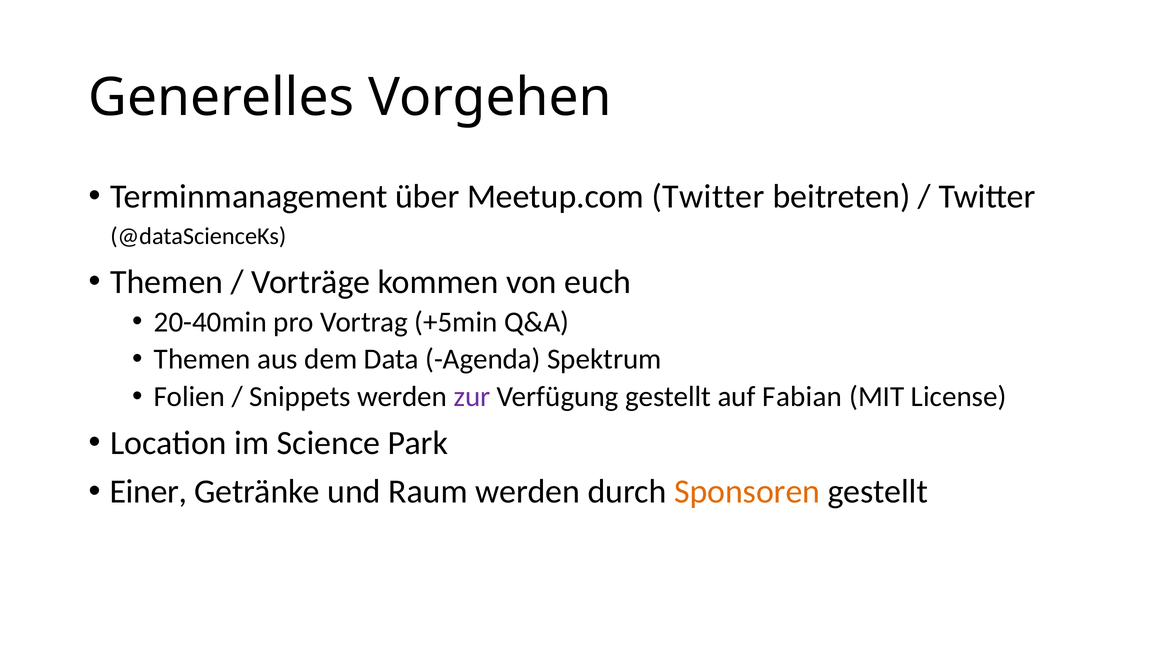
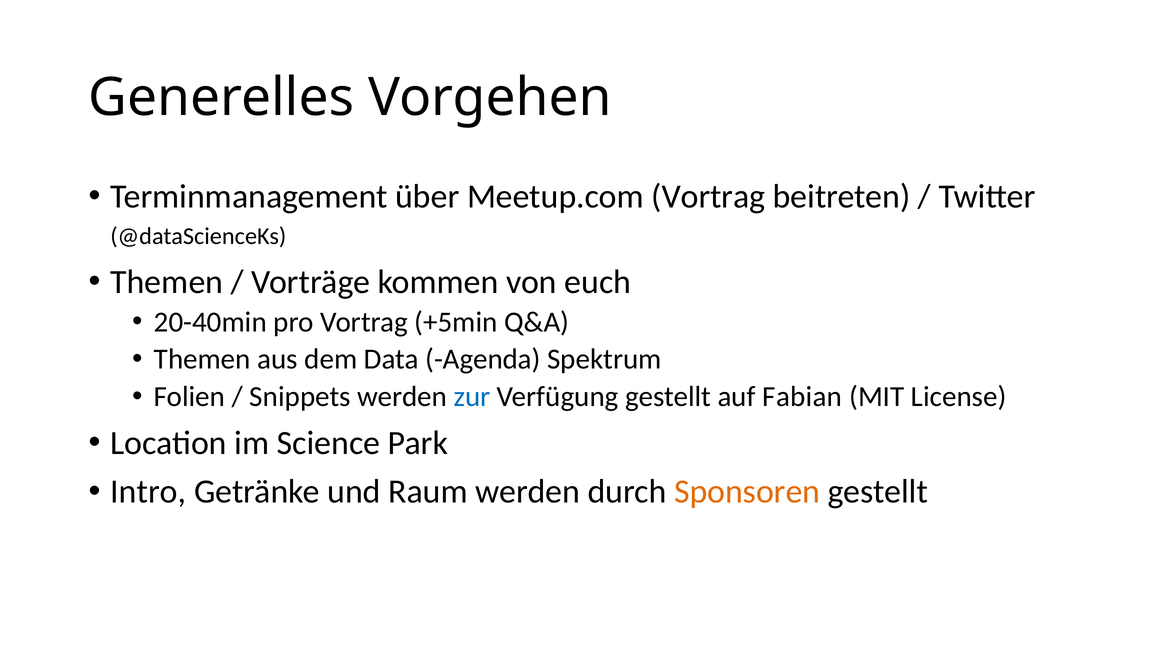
Meetup.com Twitter: Twitter -> Vortrag
zur colour: purple -> blue
Einer: Einer -> Intro
